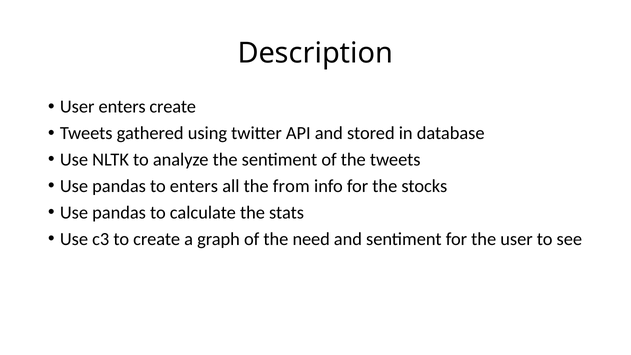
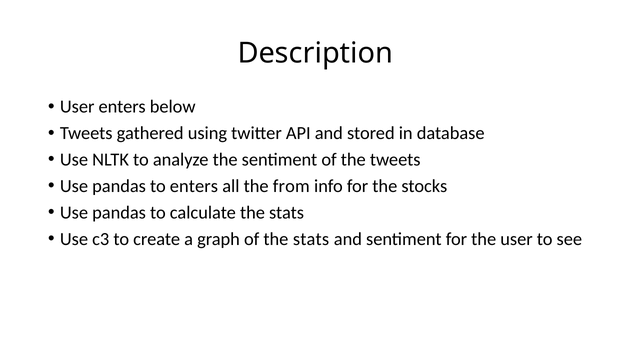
enters create: create -> below
of the need: need -> stats
